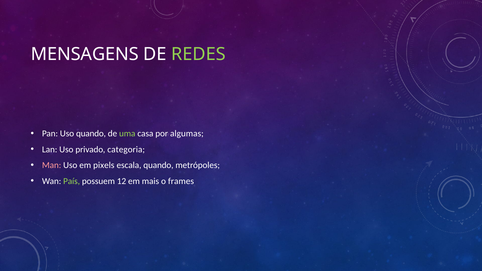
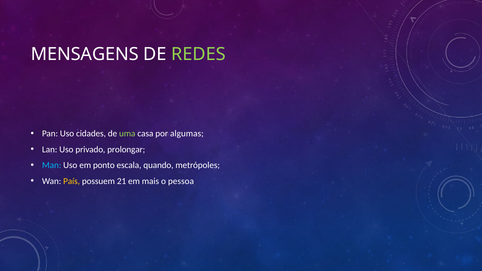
Uso quando: quando -> cidades
categoria: categoria -> prolongar
Man colour: pink -> light blue
pixels: pixels -> ponto
País colour: light green -> yellow
12: 12 -> 21
frames: frames -> pessoa
